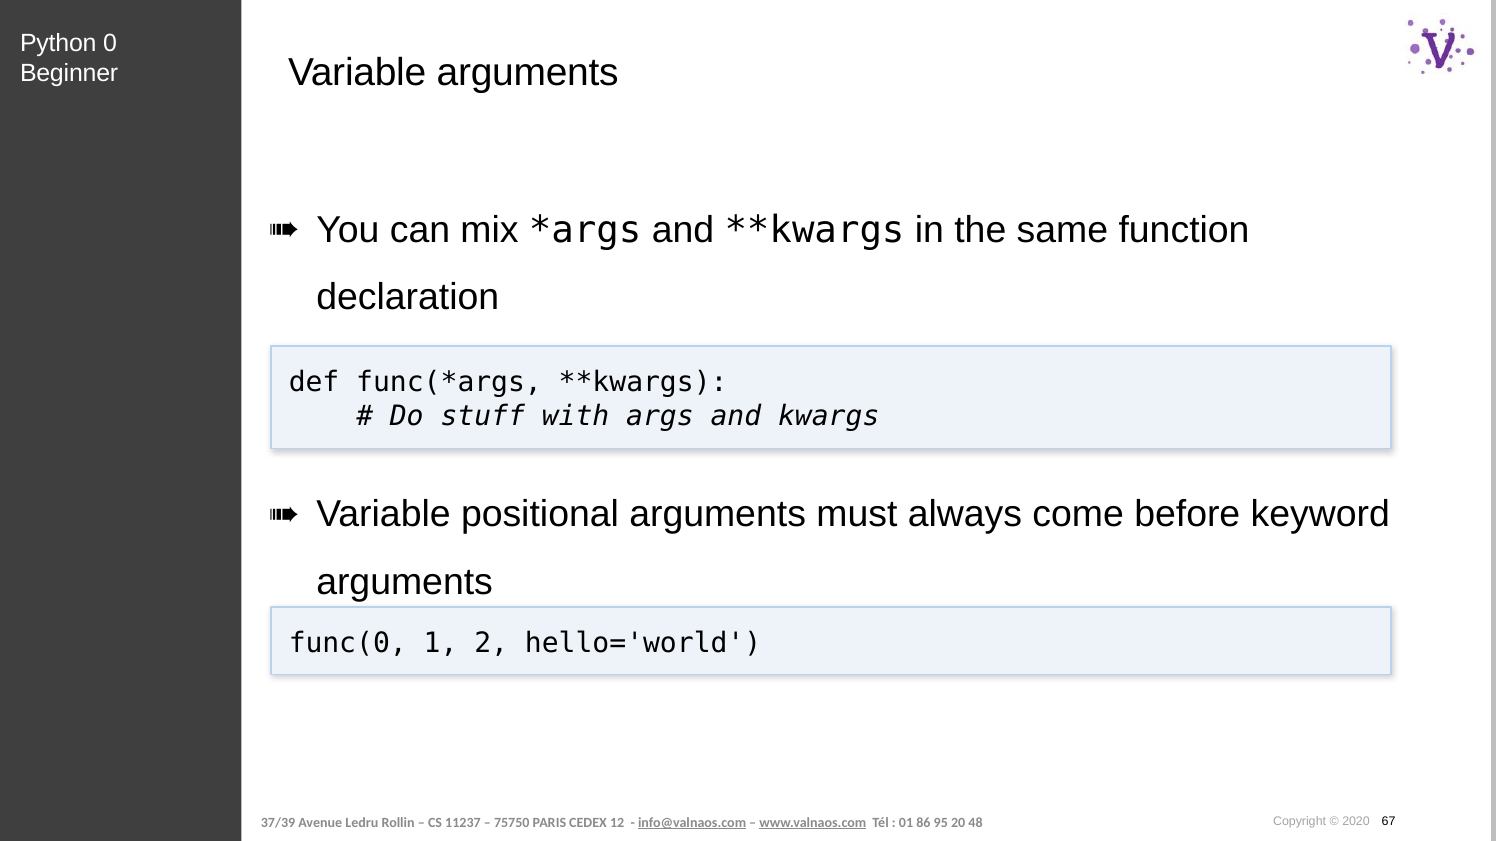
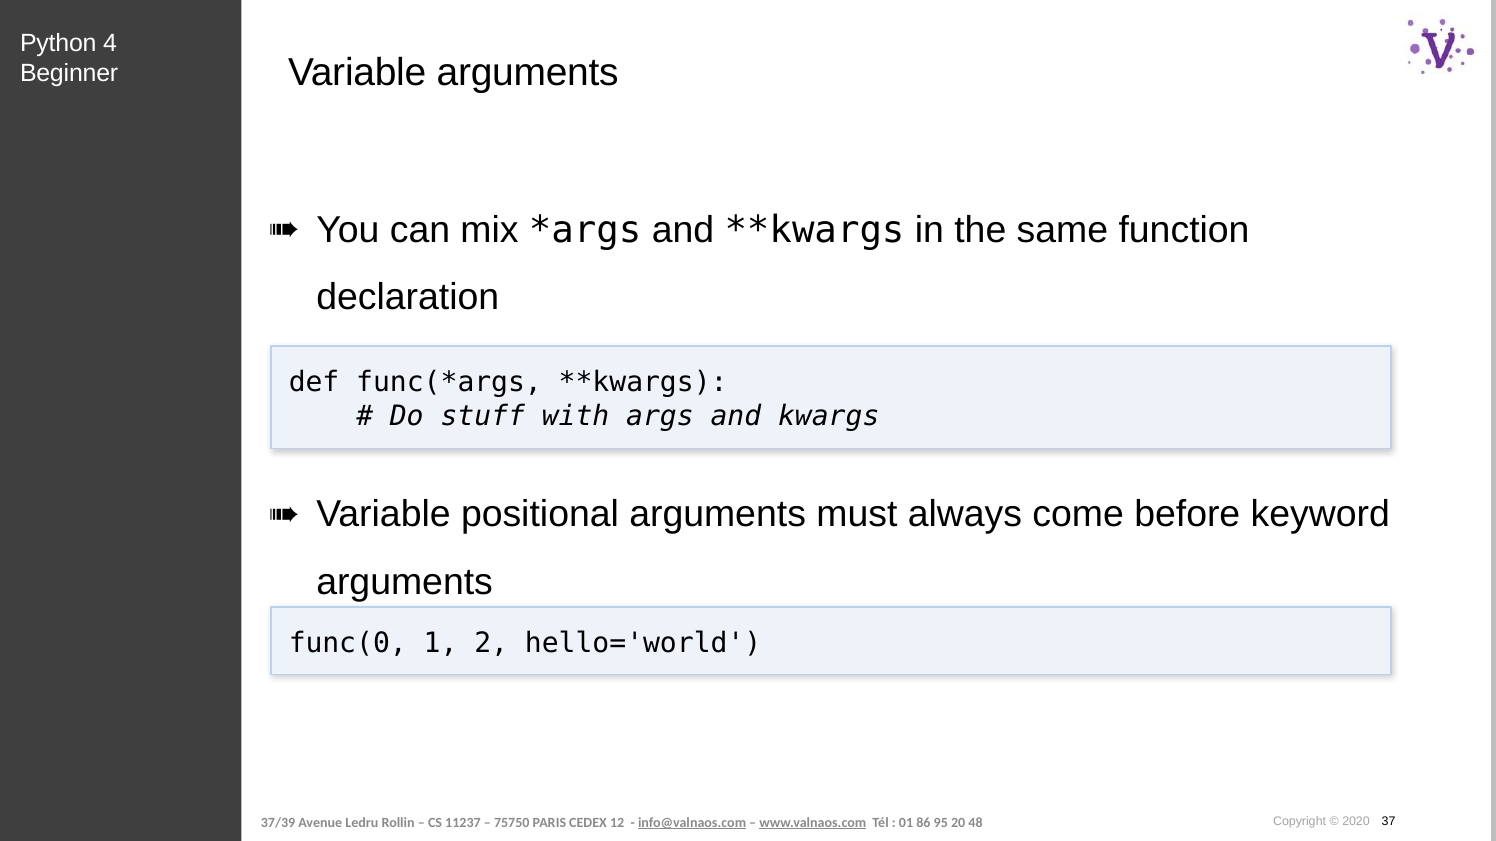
0: 0 -> 4
67: 67 -> 37
